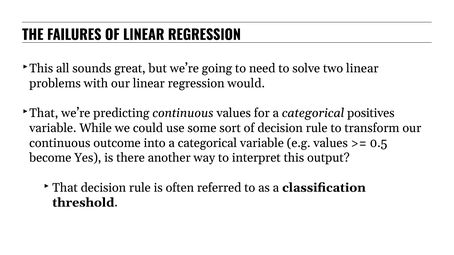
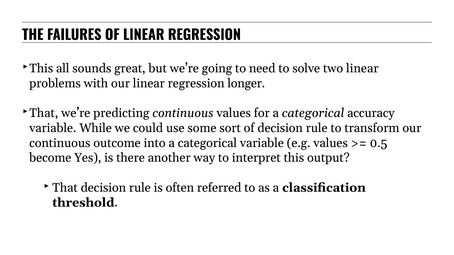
would: would -> longer
positives: positives -> accuracy
